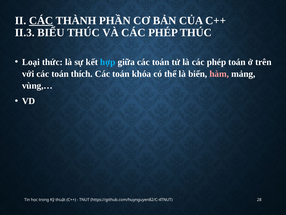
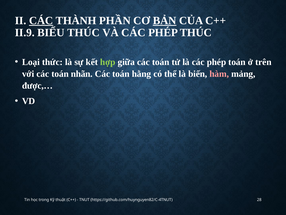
BẢN underline: none -> present
II.3: II.3 -> II.9
hợp colour: light blue -> light green
thích: thích -> nhãn
khóa: khóa -> hằng
vùng,…: vùng,… -> được,…
